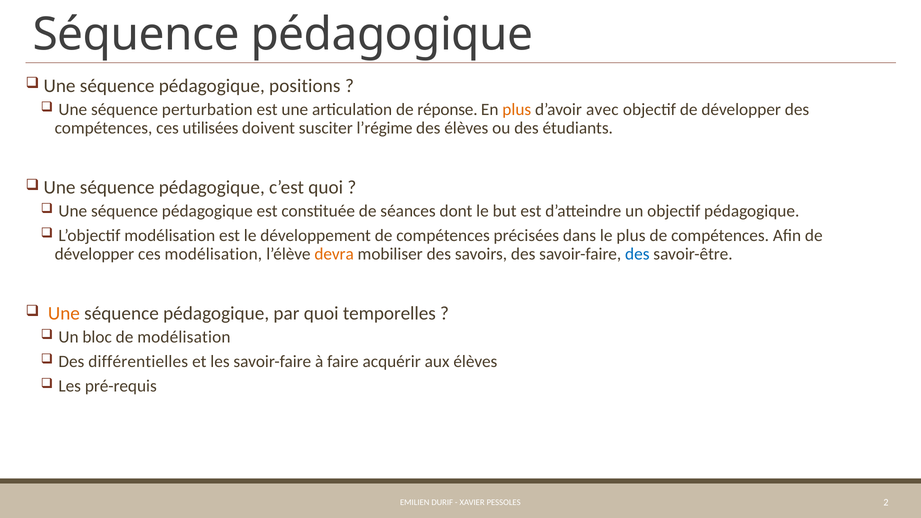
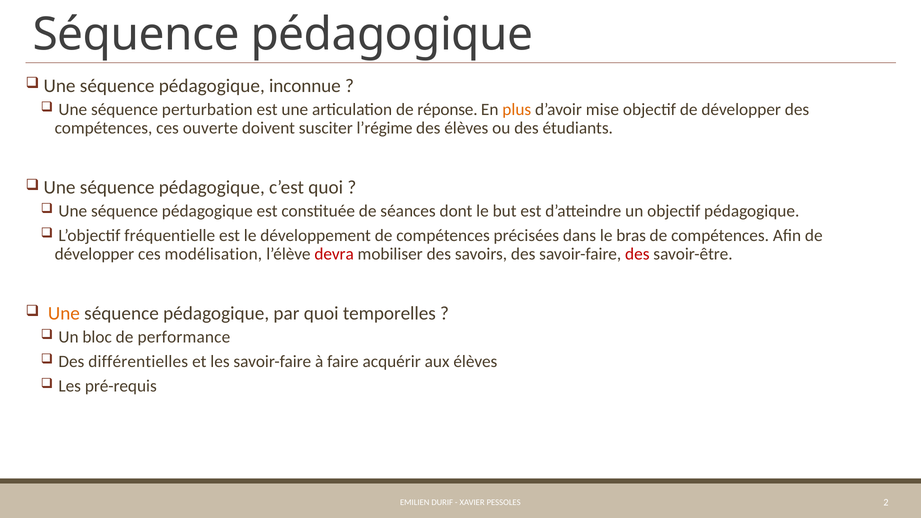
positions: positions -> inconnue
avec: avec -> mise
utilisées: utilisées -> ouverte
L’objectif modélisation: modélisation -> fréquentielle
le plus: plus -> bras
devra colour: orange -> red
des at (637, 254) colour: blue -> red
de modélisation: modélisation -> performance
